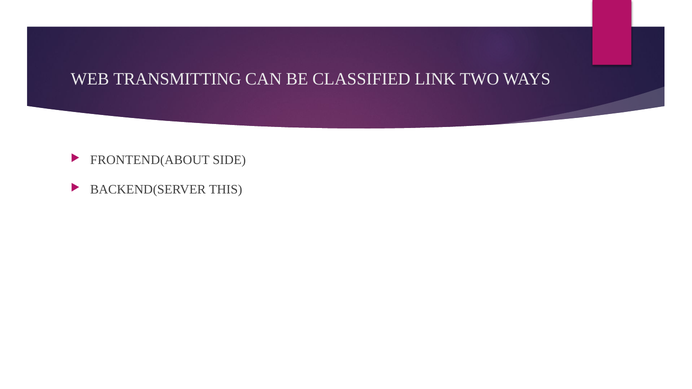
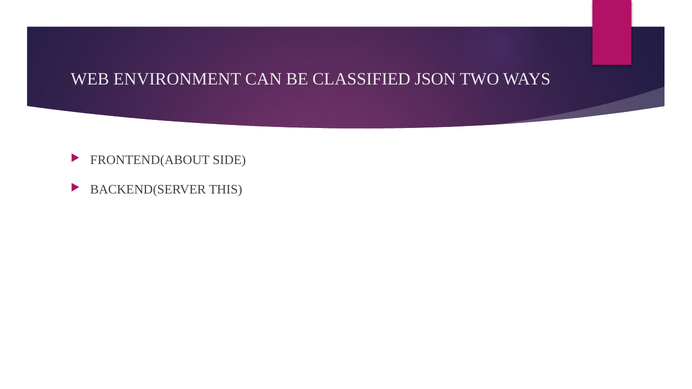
TRANSMITTING: TRANSMITTING -> ENVIRONMENT
LINK: LINK -> JSON
